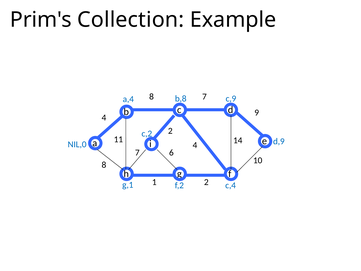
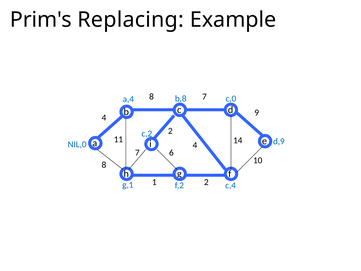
Collection: Collection -> Replacing
c,9: c,9 -> c,0
